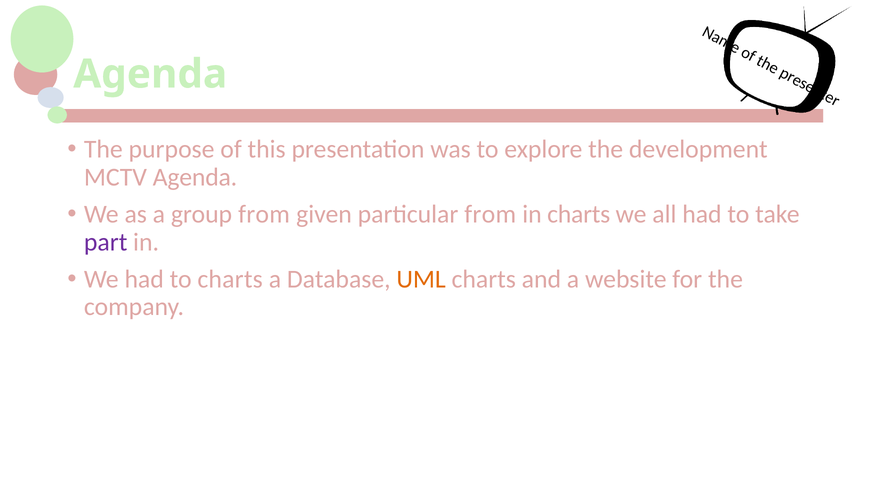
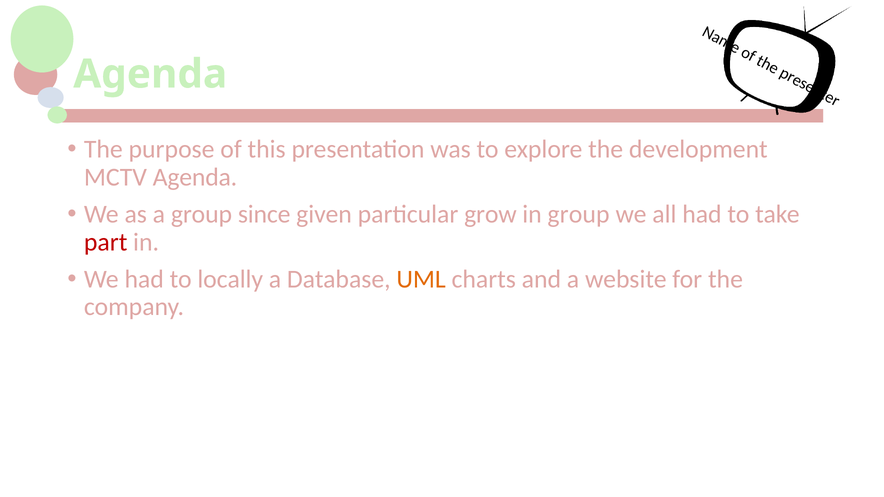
group from: from -> since
particular from: from -> grow
in charts: charts -> group
part colour: purple -> red
to charts: charts -> locally
